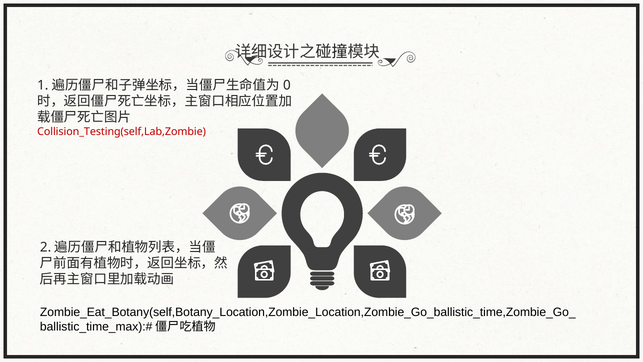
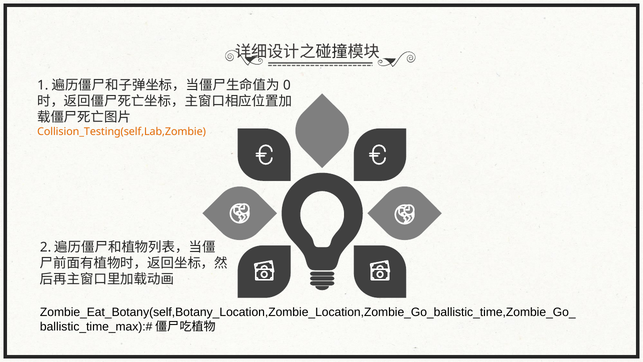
Collision_Testing(self,Lab,Zombie colour: red -> orange
